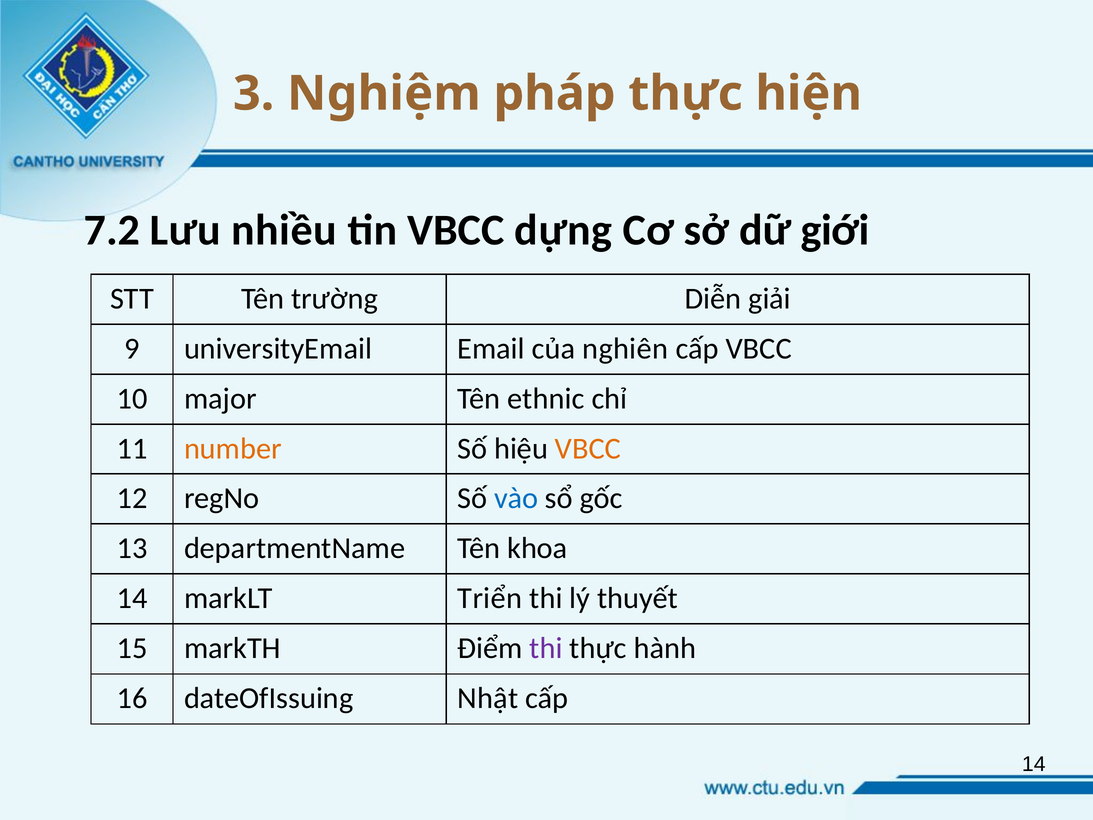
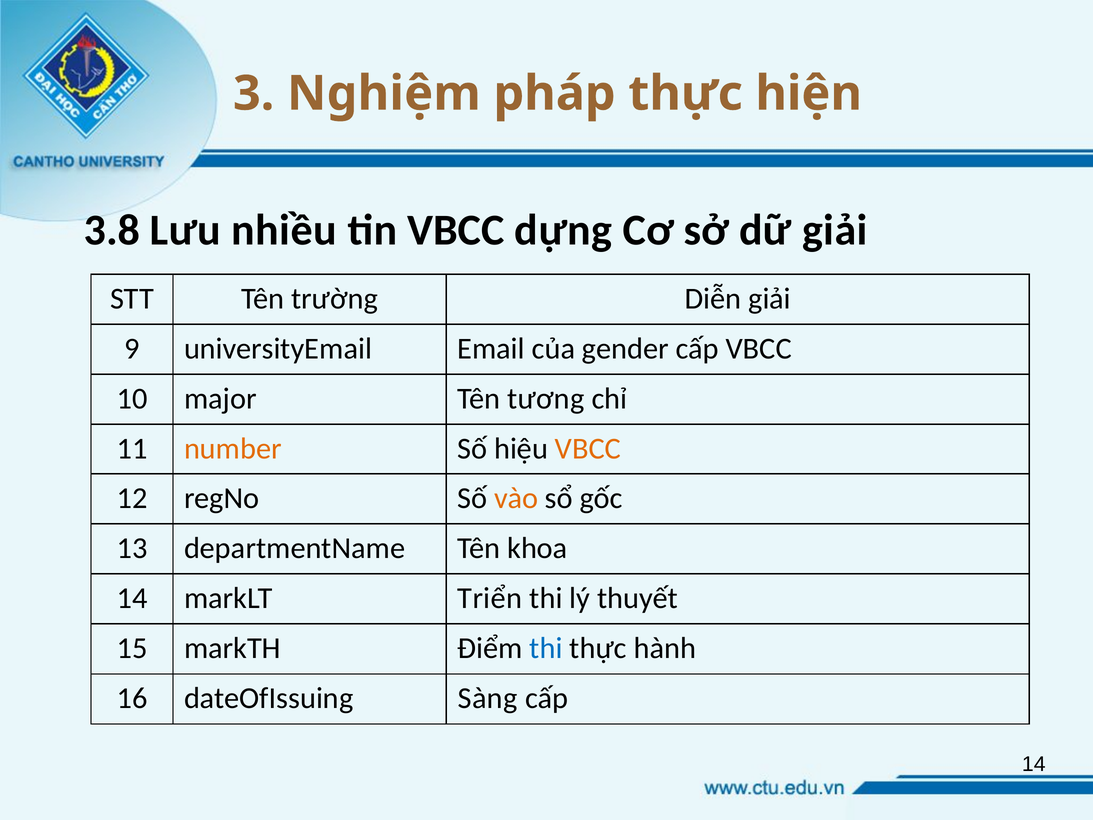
7.2: 7.2 -> 3.8
dữ giới: giới -> giải
nghiên: nghiên -> gender
ethnic: ethnic -> tương
vào colour: blue -> orange
thi at (546, 648) colour: purple -> blue
Nhật: Nhật -> Sàng
